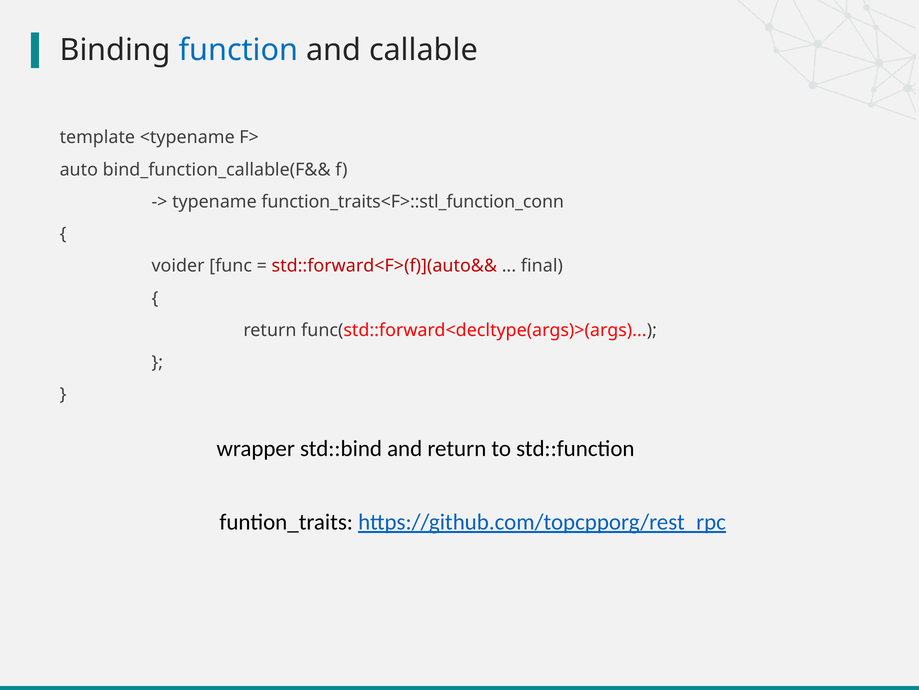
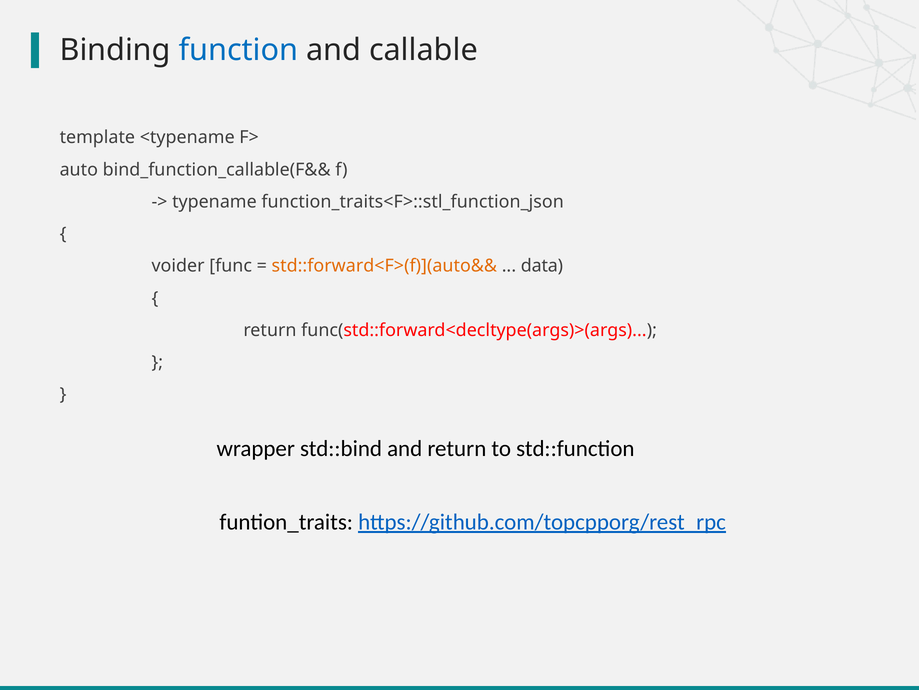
function_traits<F>::stl_function_conn: function_traits<F>::stl_function_conn -> function_traits<F>::stl_function_json
std::forward<F>(f)](auto&& colour: red -> orange
final: final -> data
